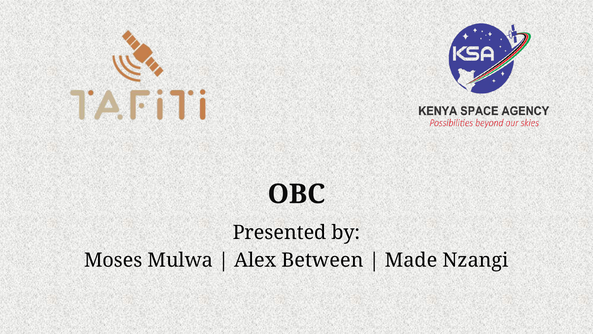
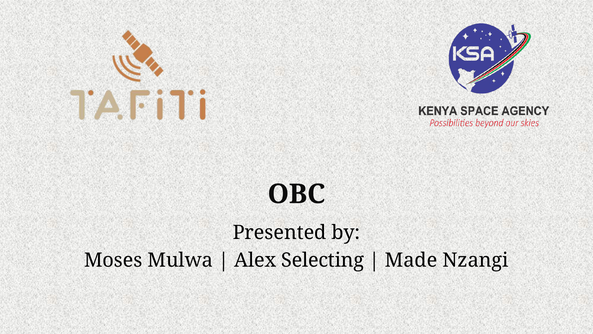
Between: Between -> Selecting
